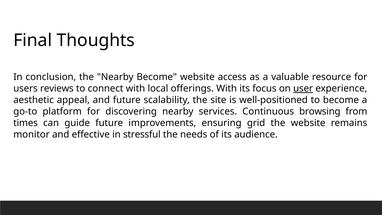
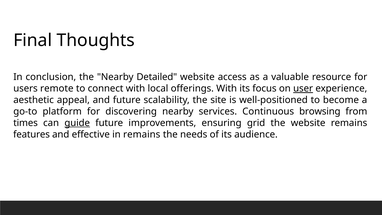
Nearby Become: Become -> Detailed
reviews: reviews -> remote
guide underline: none -> present
monitor: monitor -> features
in stressful: stressful -> remains
